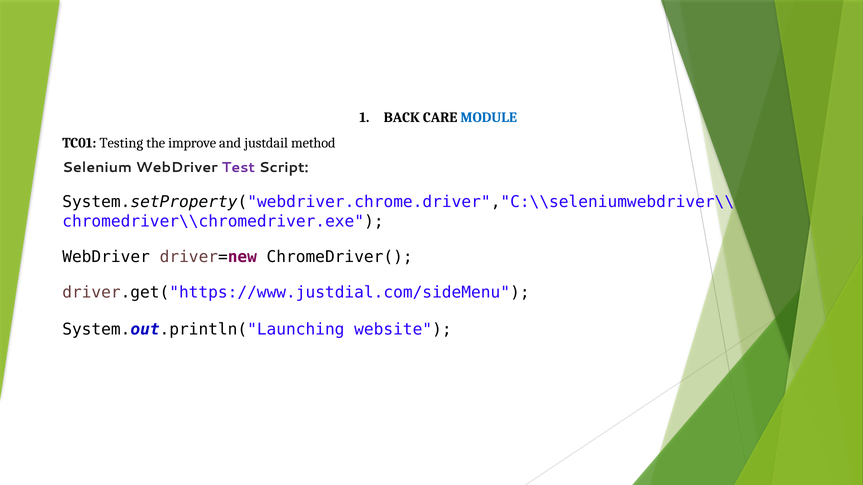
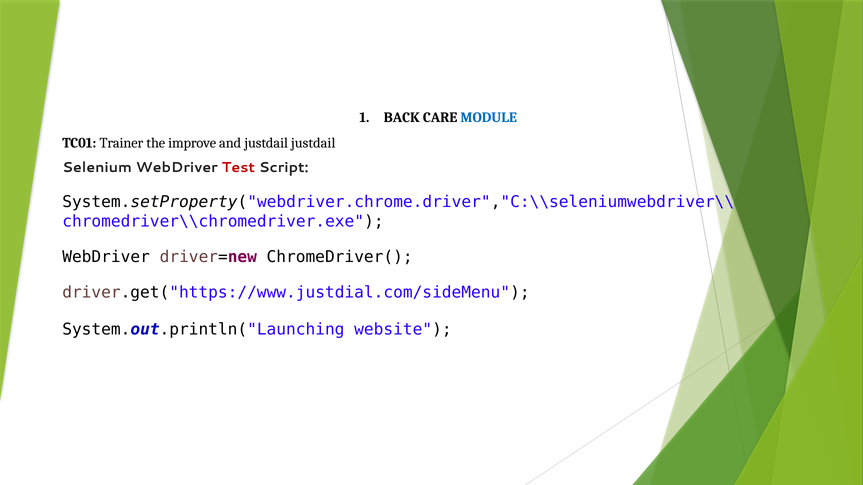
Testing: Testing -> Trainer
justdail method: method -> justdail
Test colour: purple -> red
